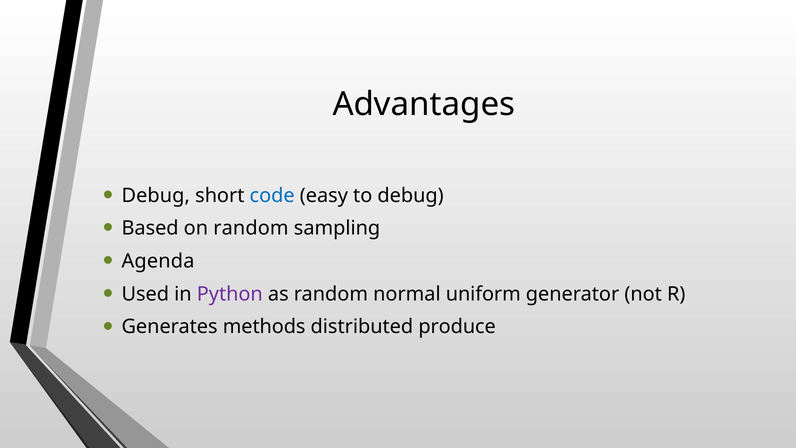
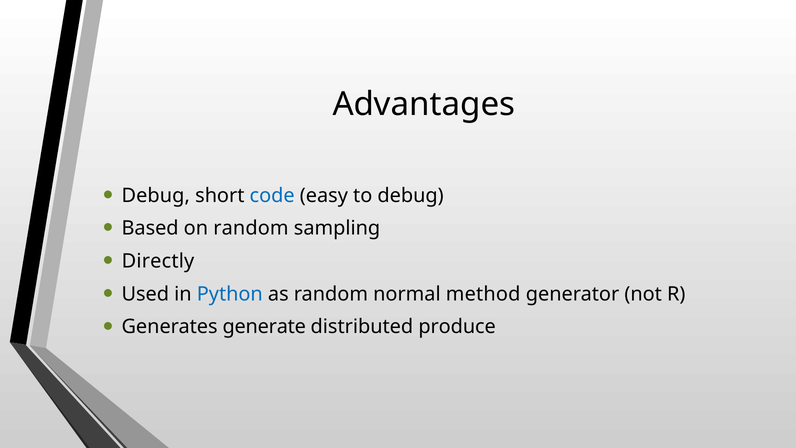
Agenda: Agenda -> Directly
Python colour: purple -> blue
uniform: uniform -> method
methods: methods -> generate
